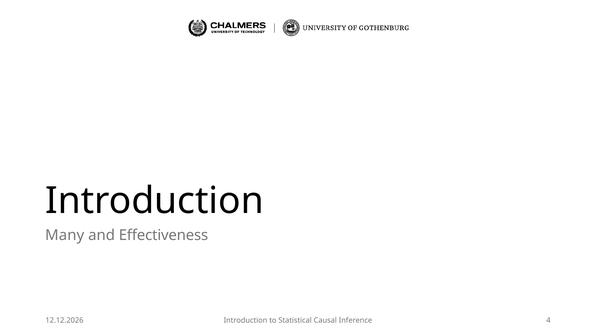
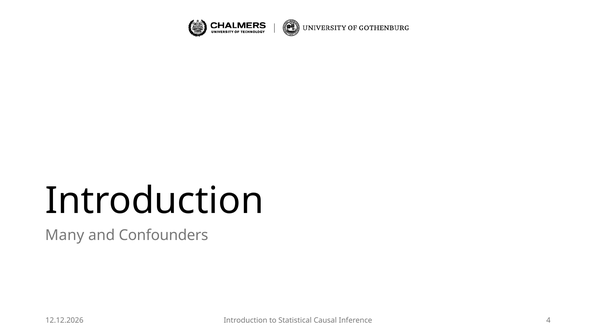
Effectiveness: Effectiveness -> Confounders
